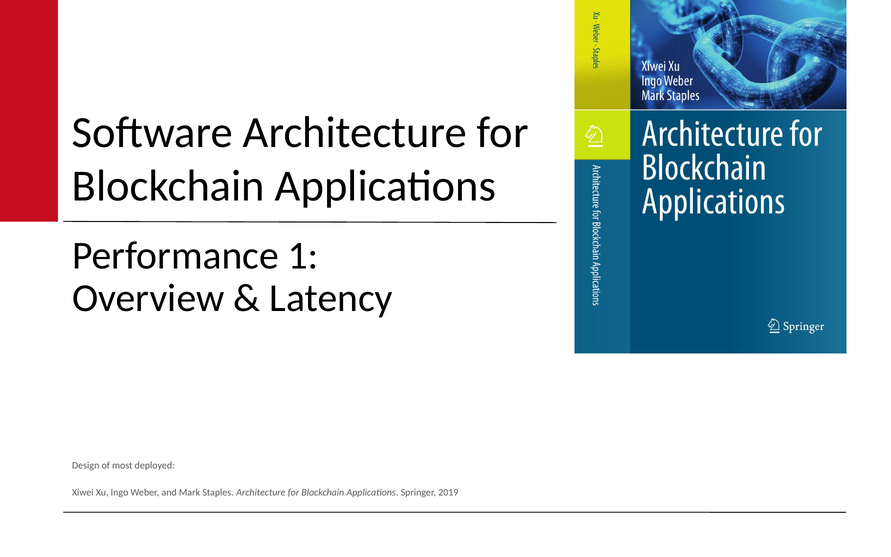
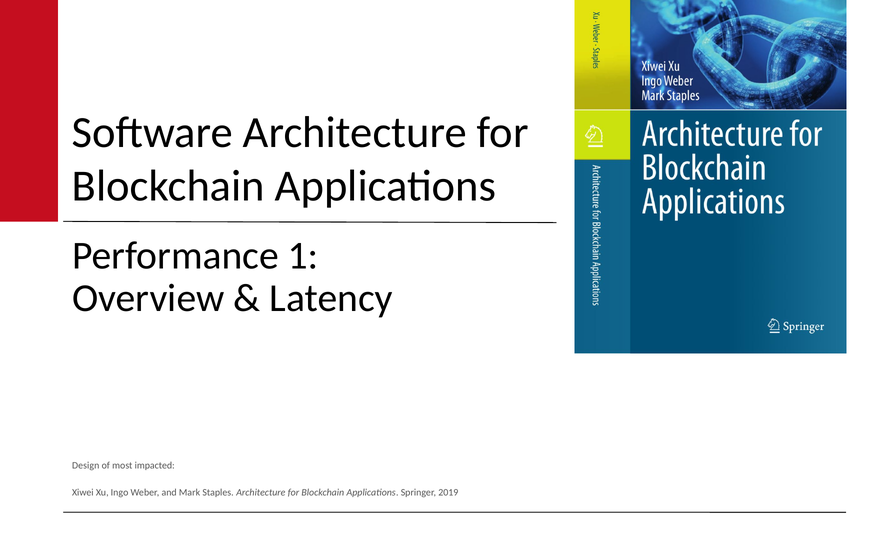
deployed: deployed -> impacted
